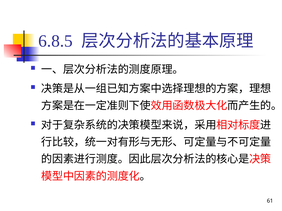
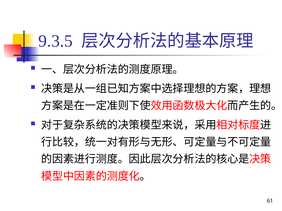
6.8.5: 6.8.5 -> 9.3.5
